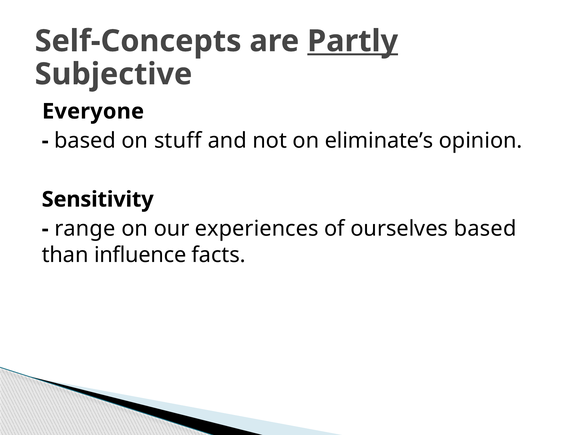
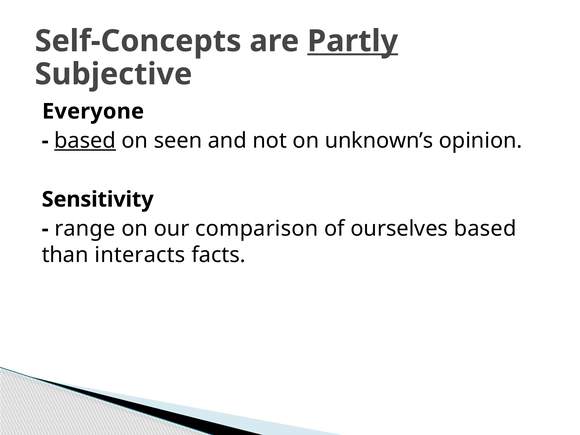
based at (85, 141) underline: none -> present
stuff: stuff -> seen
eliminate’s: eliminate’s -> unknown’s
experiences: experiences -> comparison
influence: influence -> interacts
